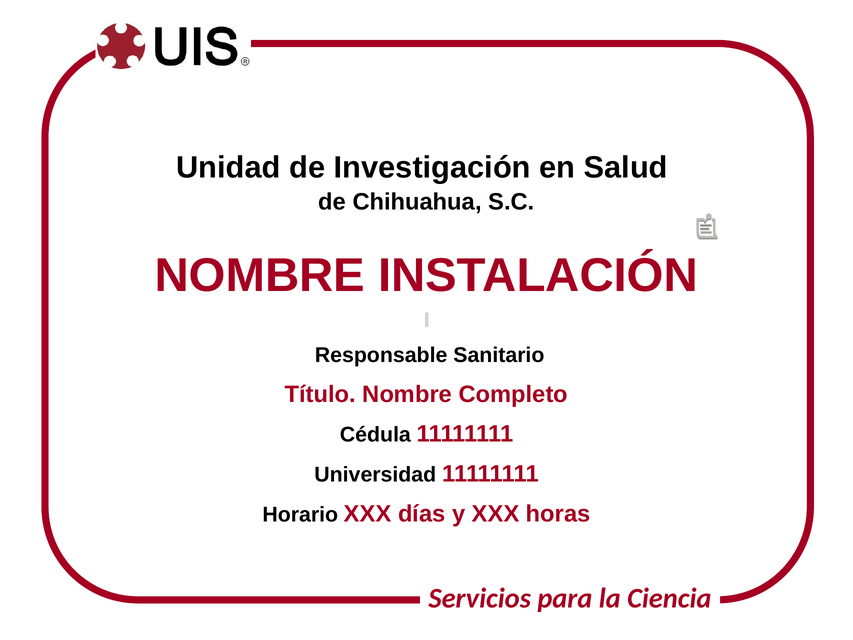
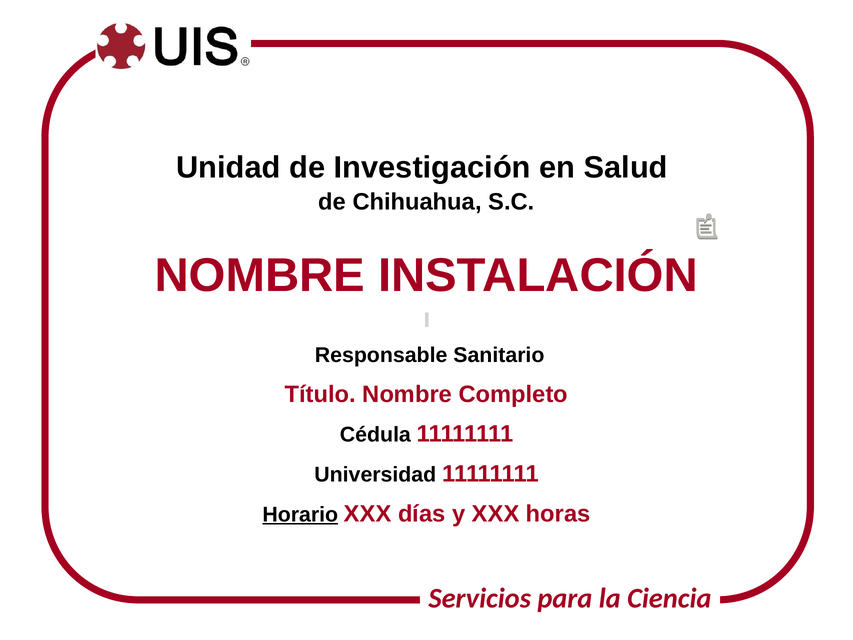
Horario underline: none -> present
